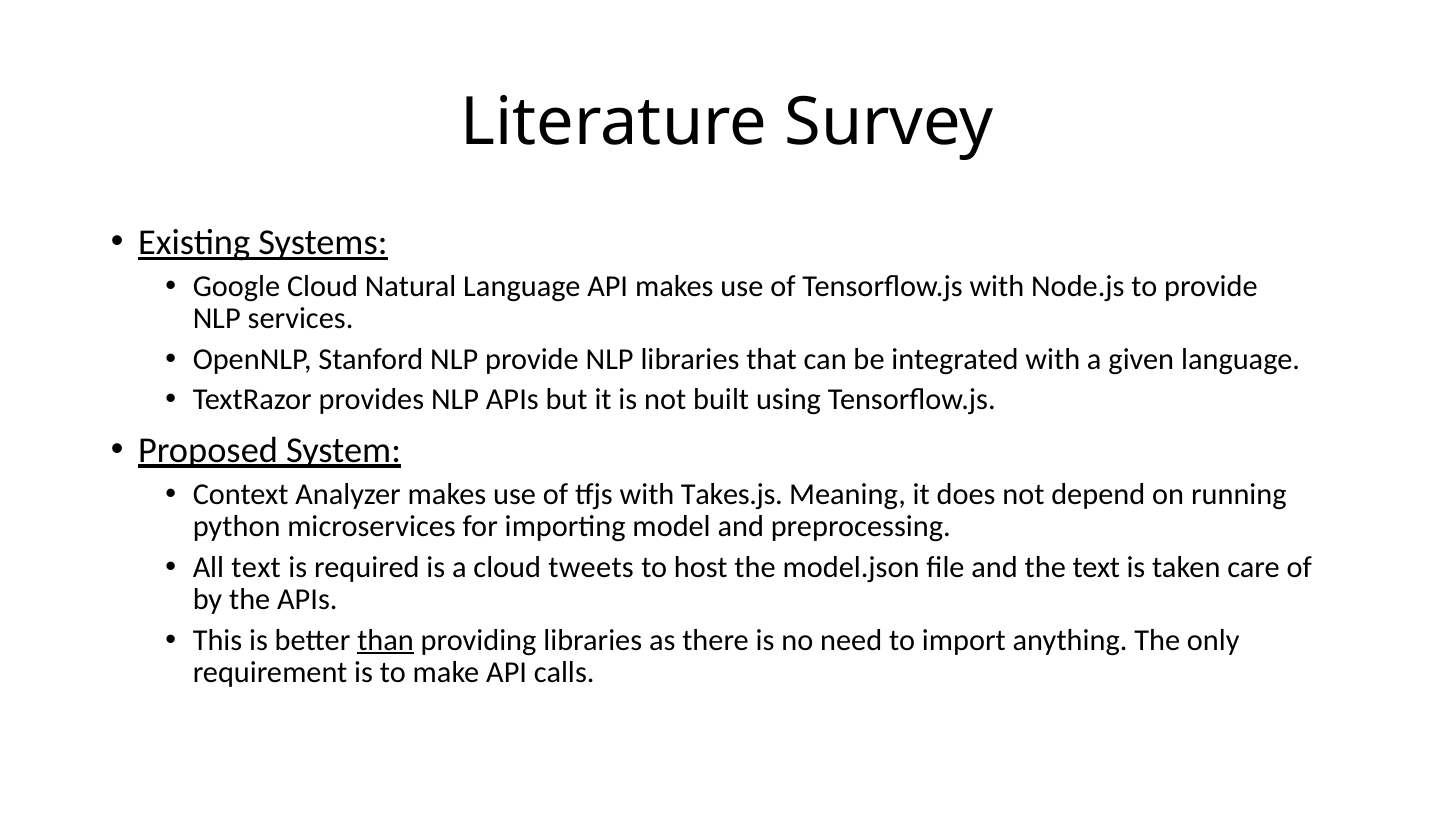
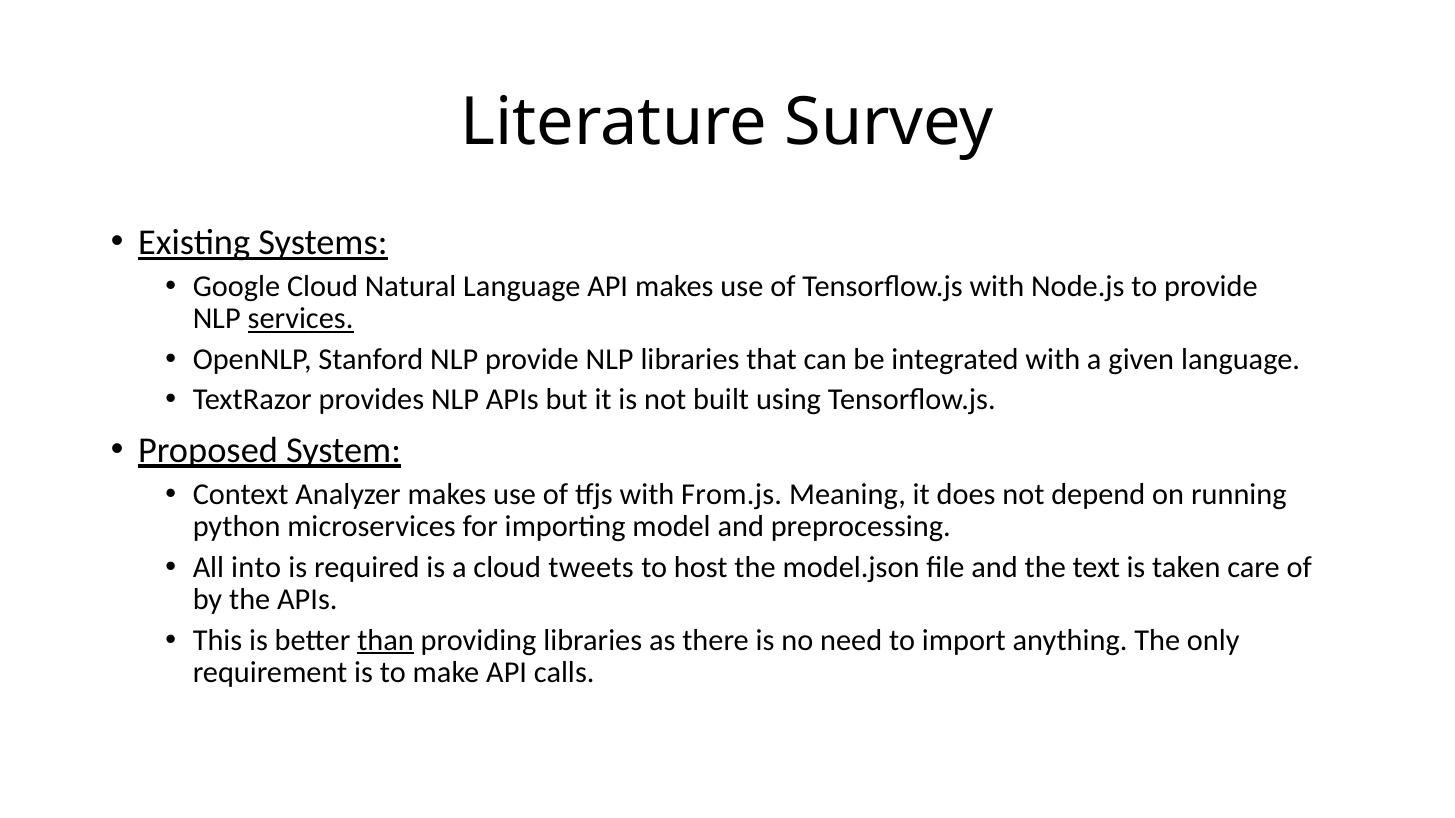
services underline: none -> present
Takes.js: Takes.js -> From.js
All text: text -> into
